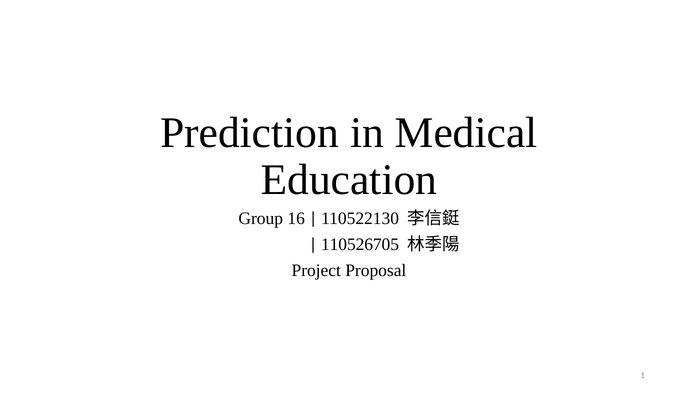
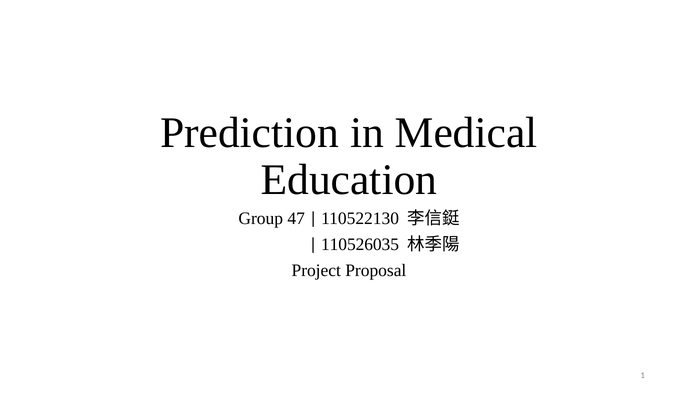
16: 16 -> 47
110526705: 110526705 -> 110526035
